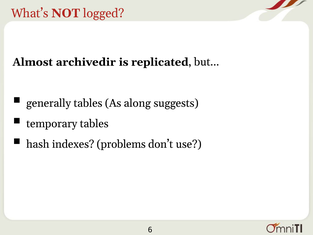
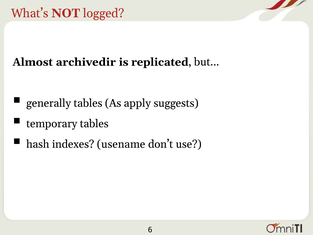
along: along -> apply
problems: problems -> usename
